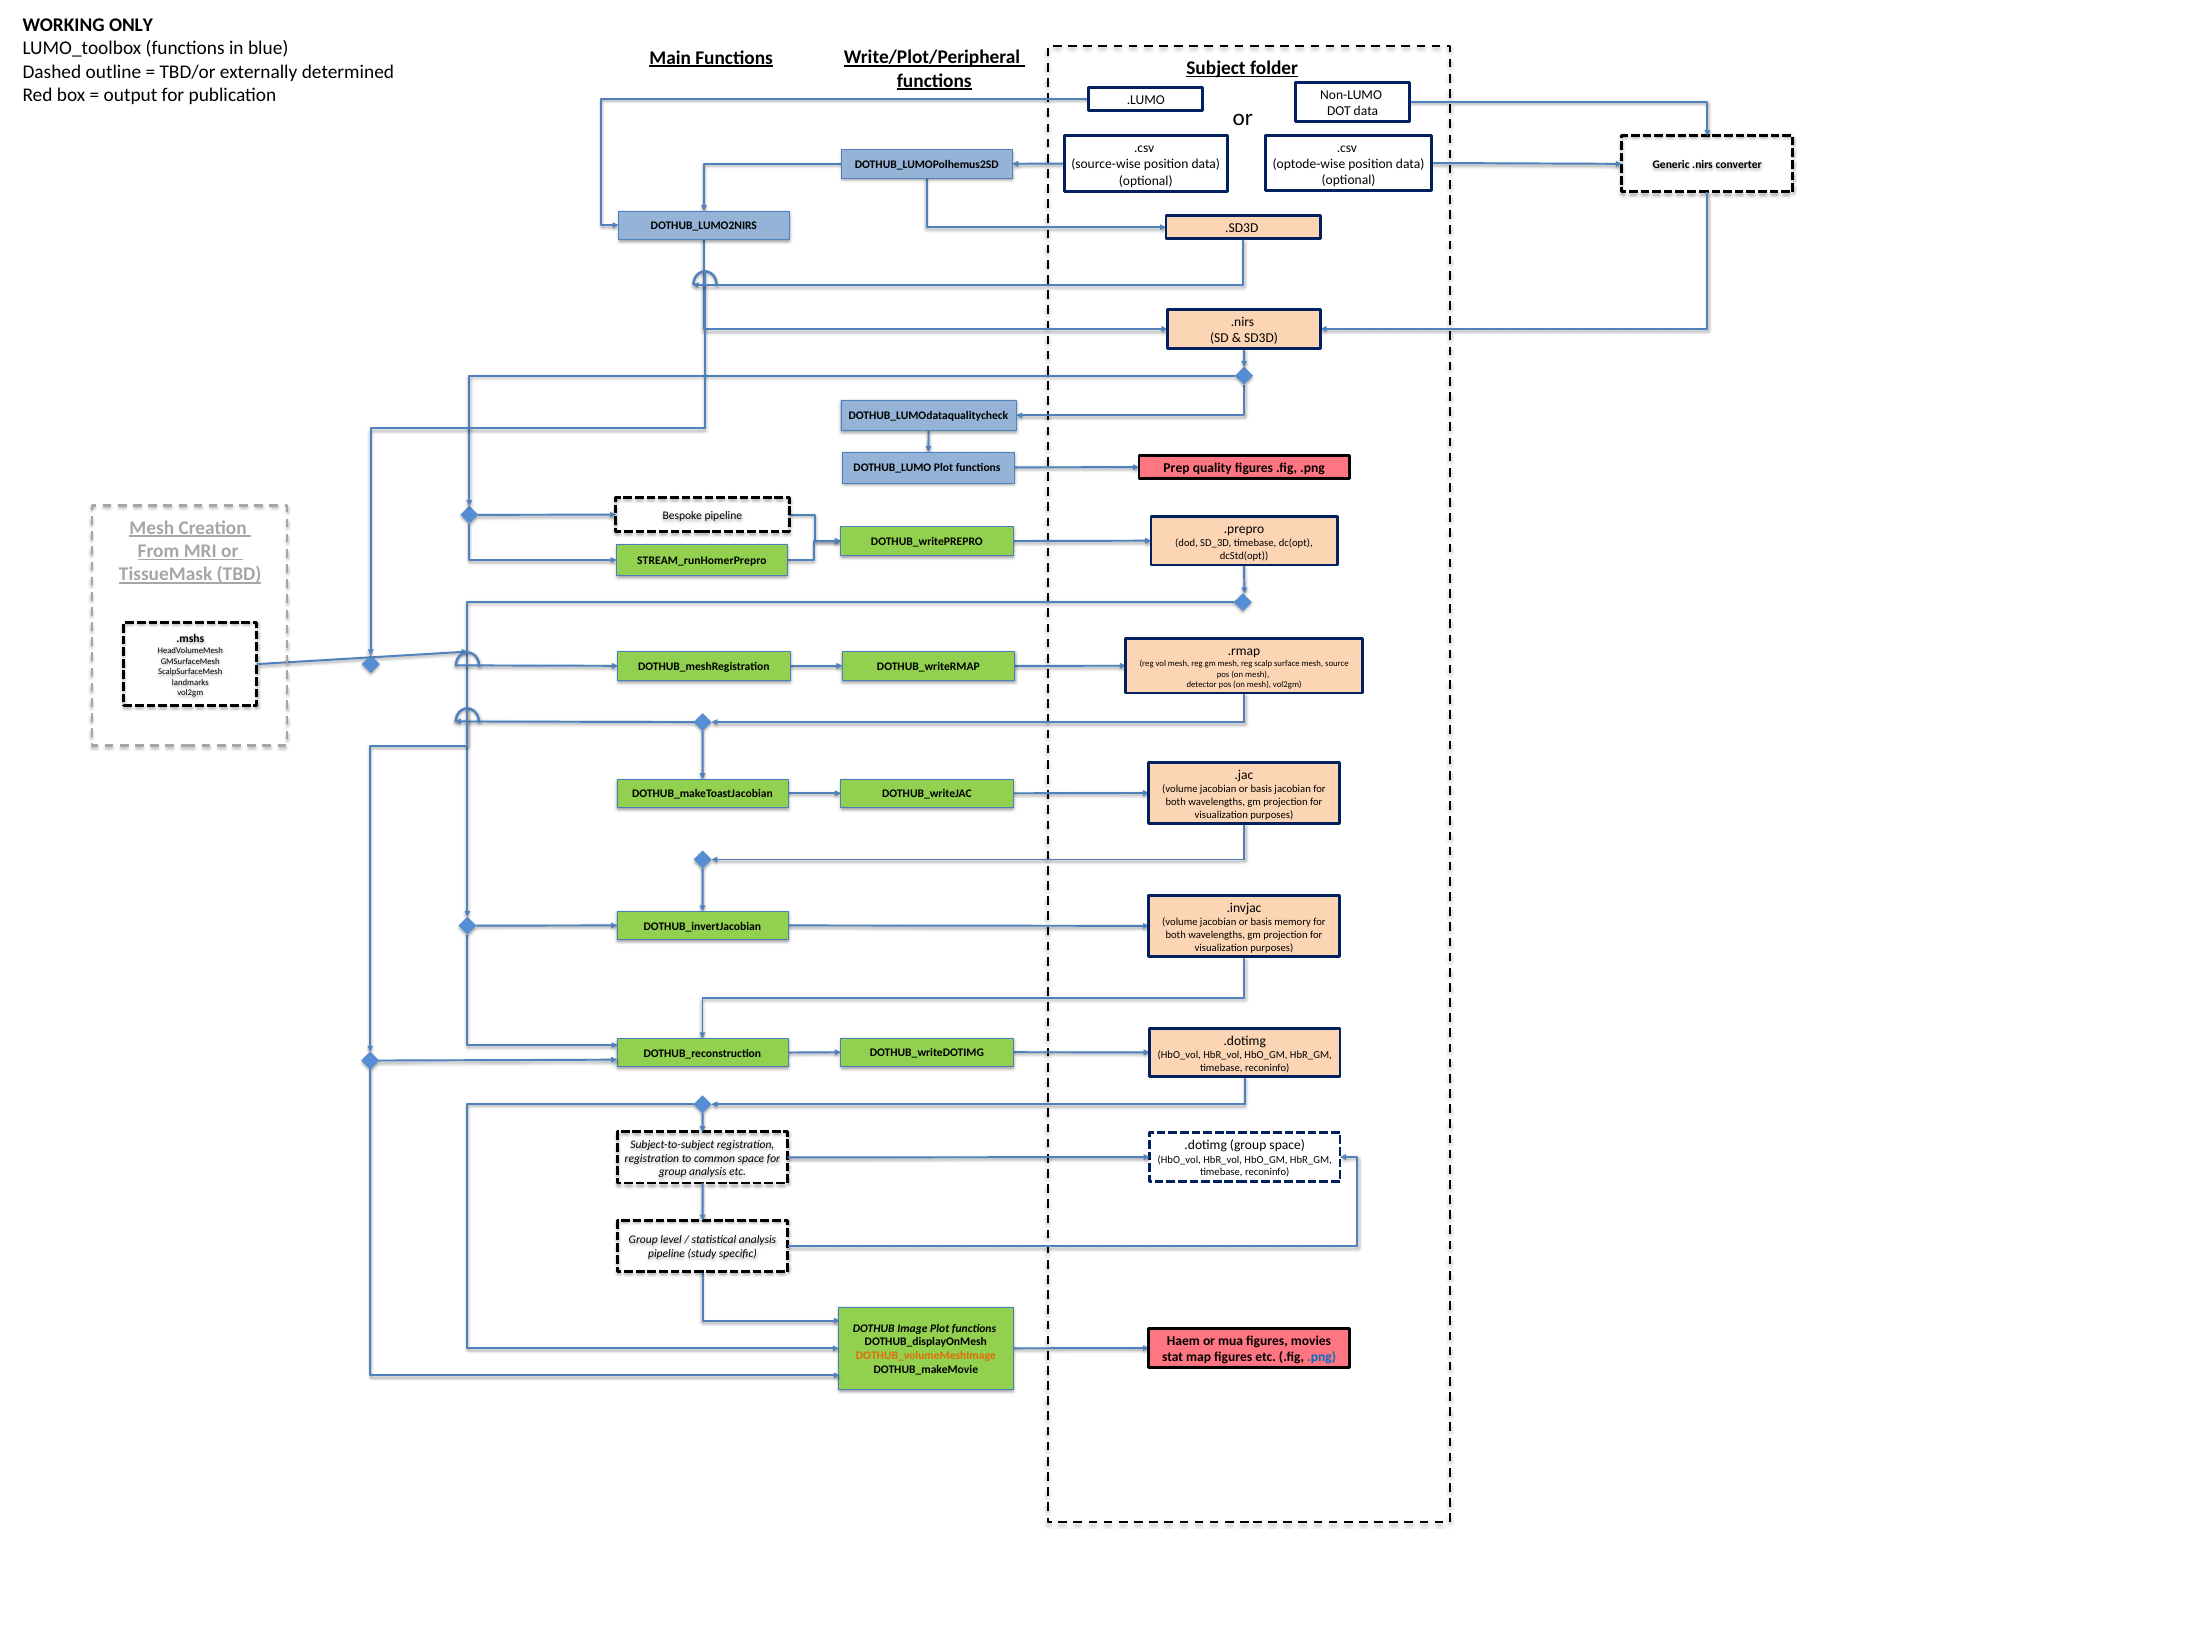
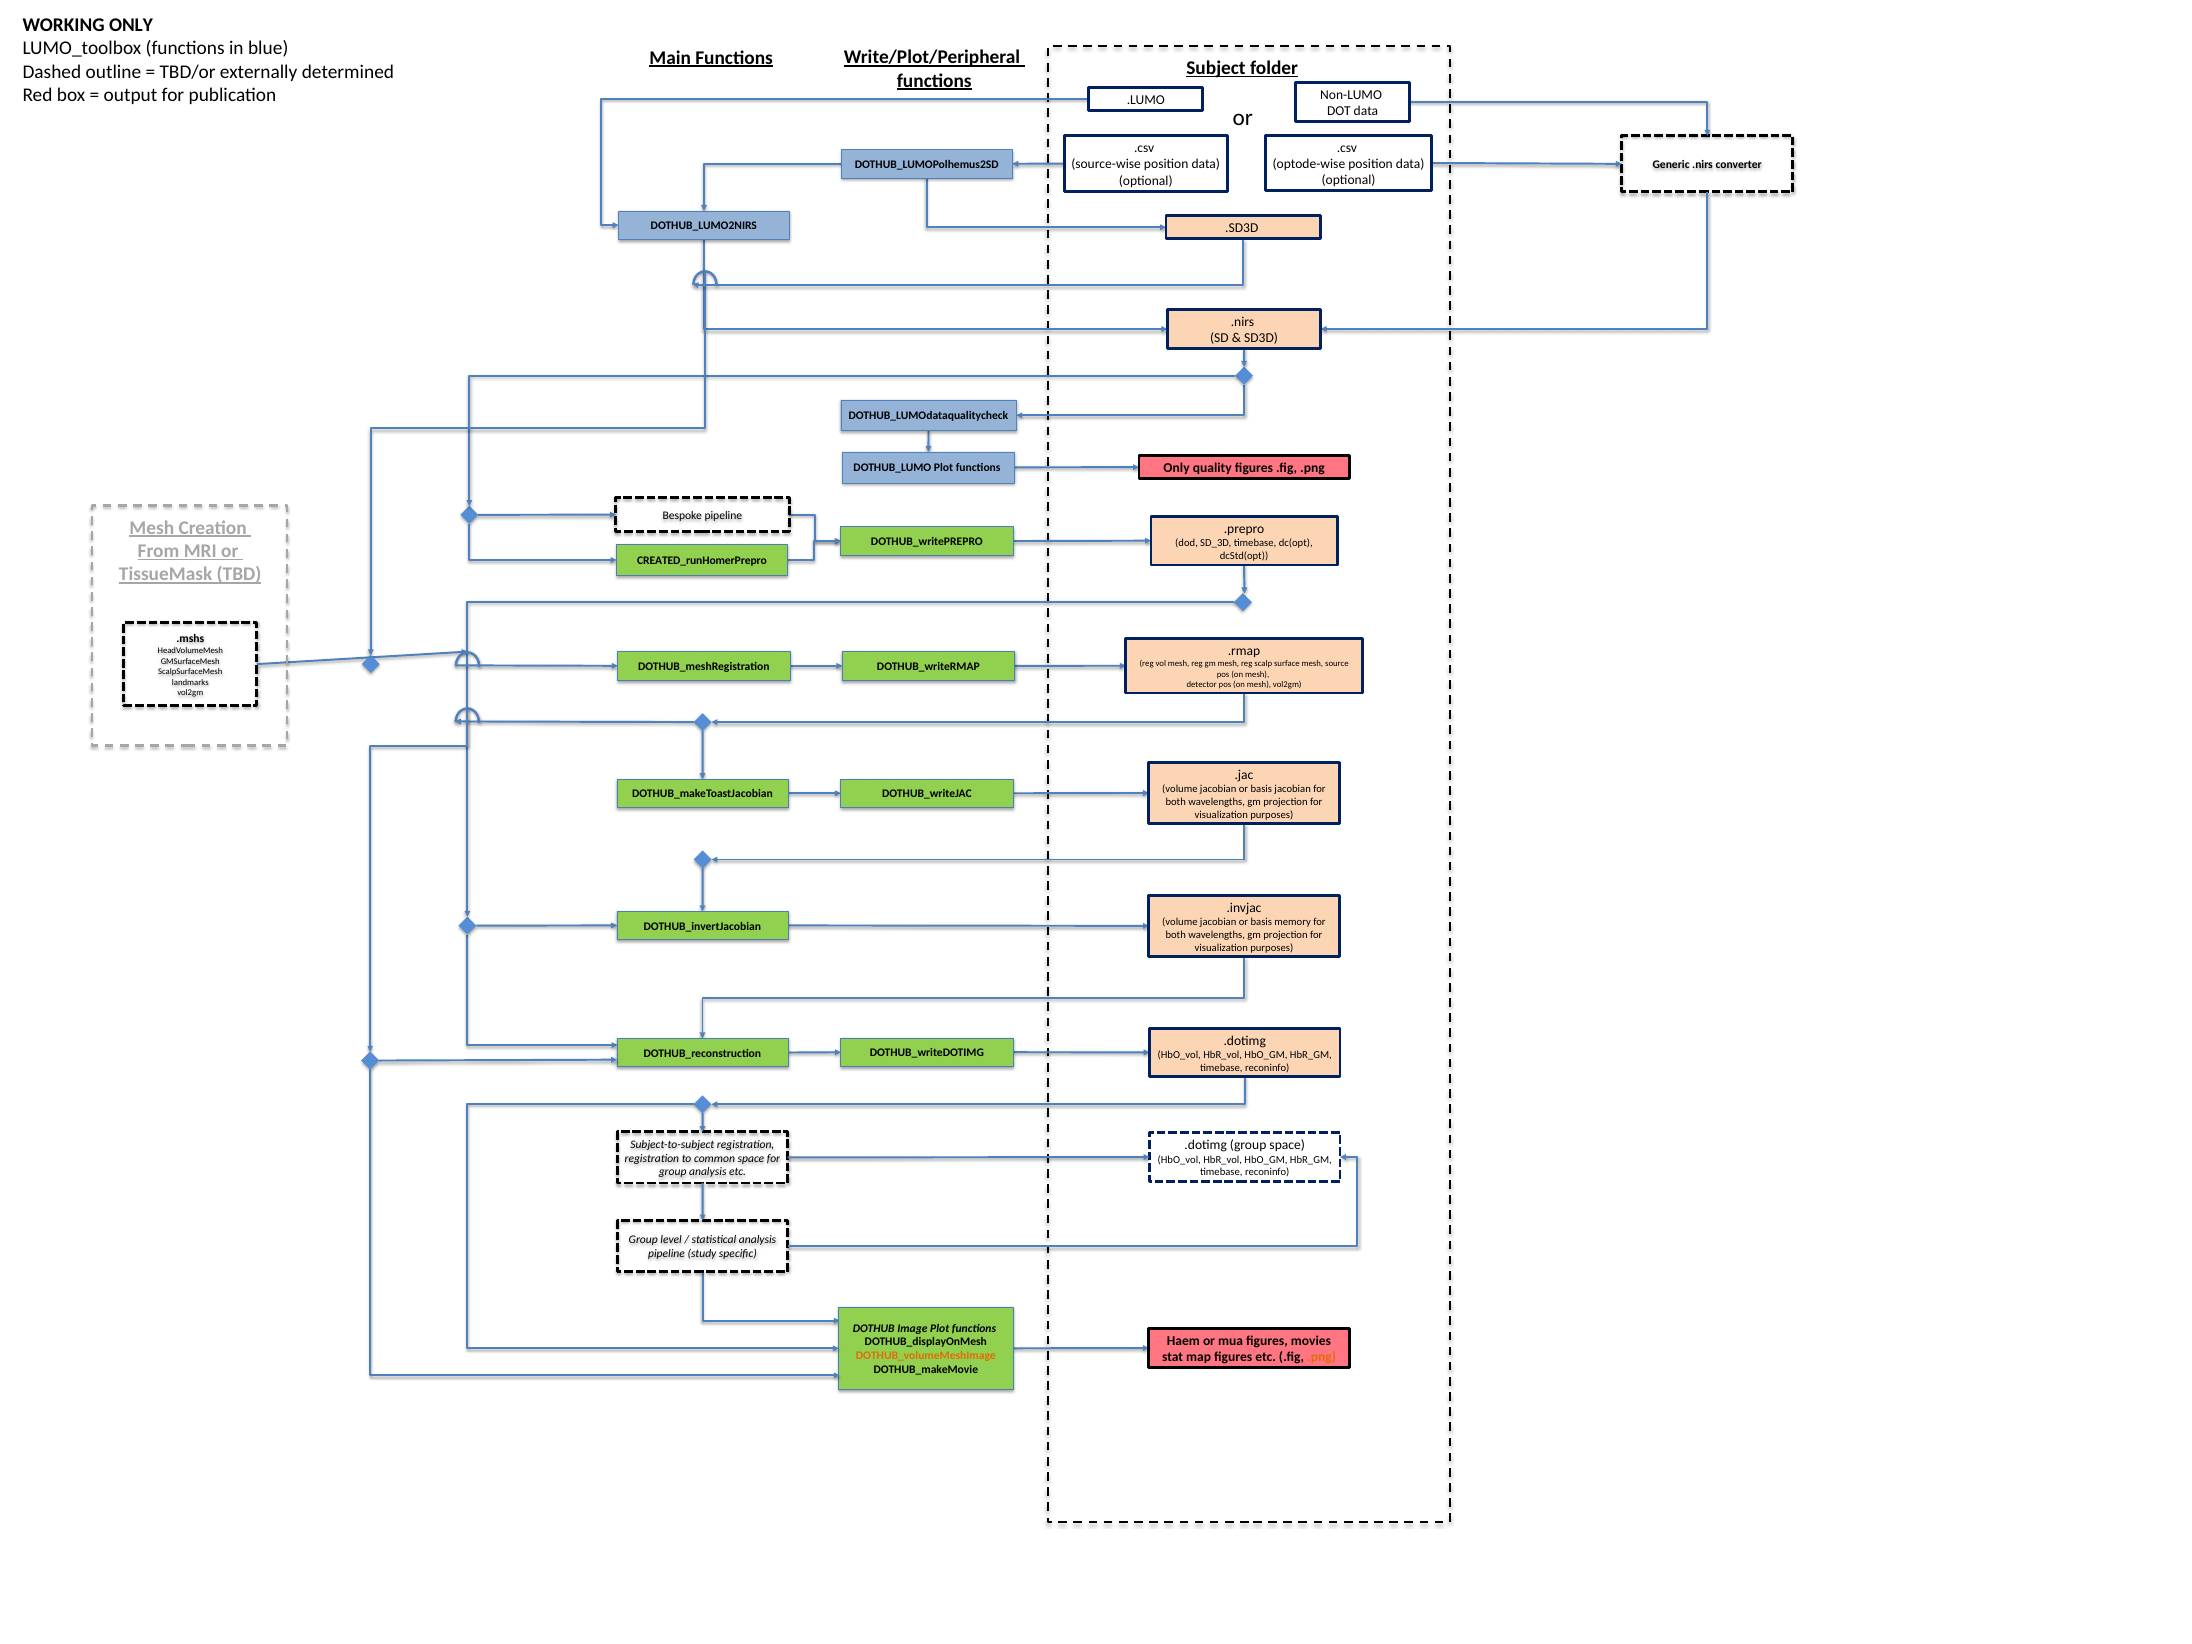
Prep at (1177, 468): Prep -> Only
STREAM_runHomerPrepro: STREAM_runHomerPrepro -> CREATED_runHomerPrepro
.png at (1322, 1357) colour: blue -> orange
